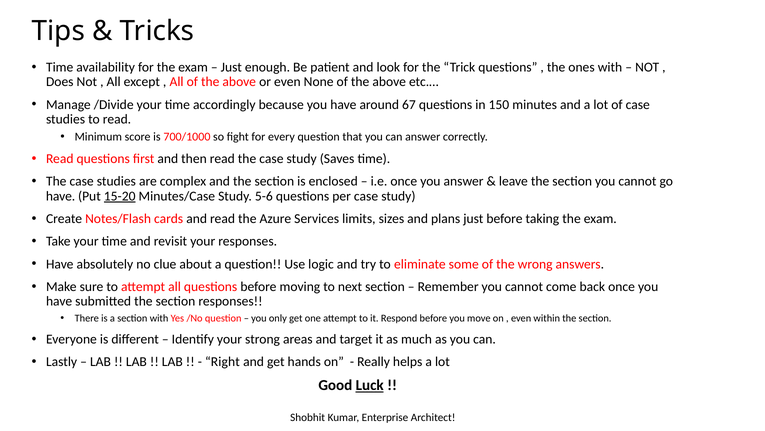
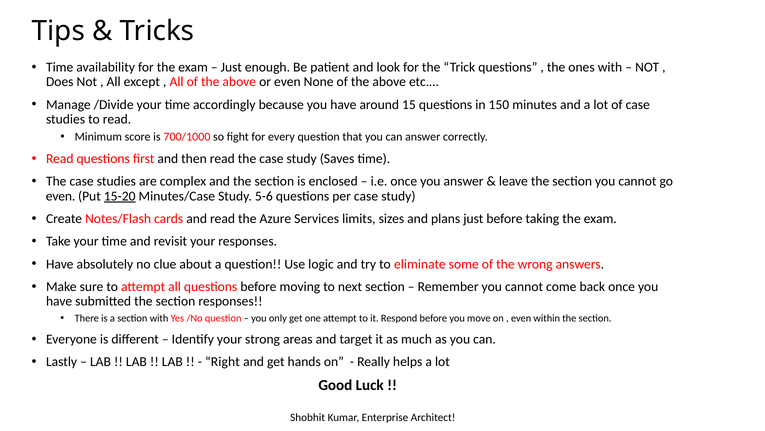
67: 67 -> 15
have at (61, 196): have -> even
Luck underline: present -> none
